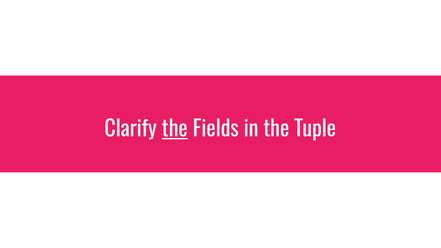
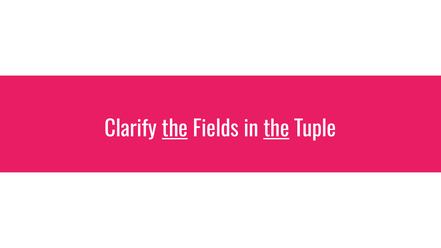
the at (276, 129) underline: none -> present
